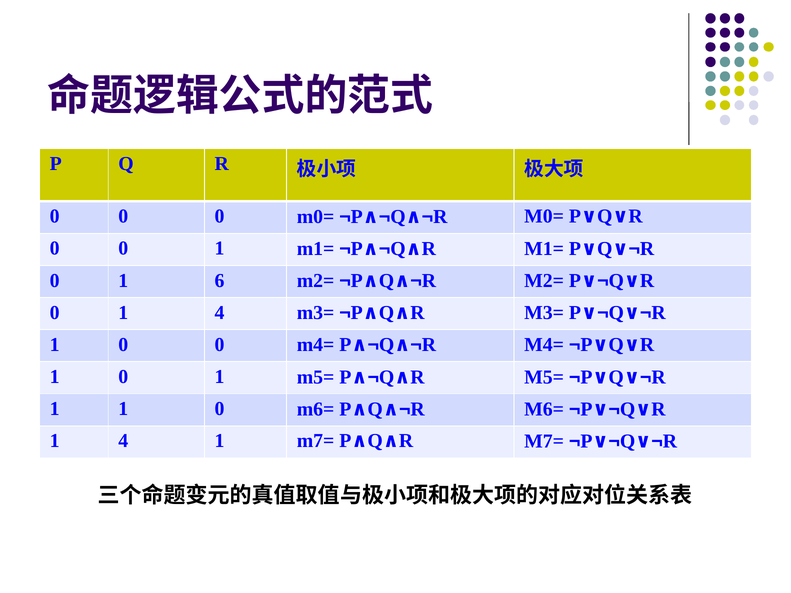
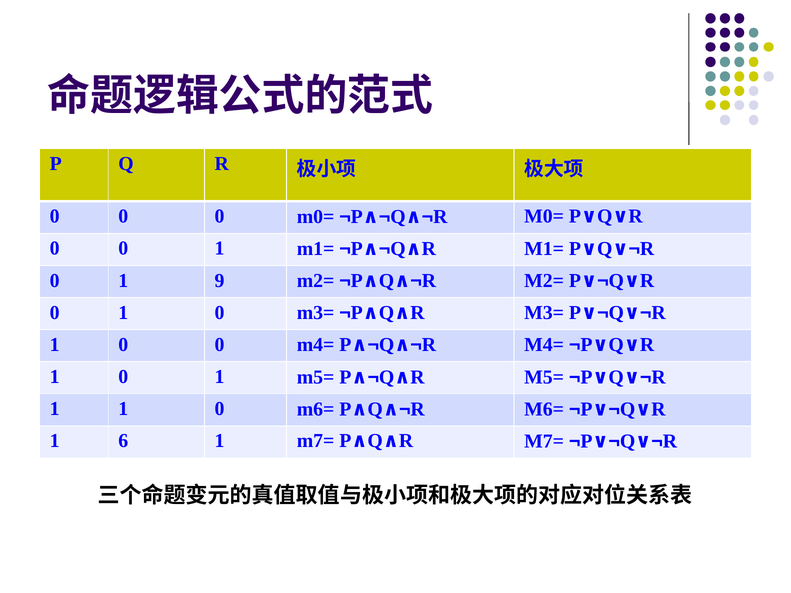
6: 6 -> 9
0 1 4: 4 -> 0
4 at (123, 441): 4 -> 6
